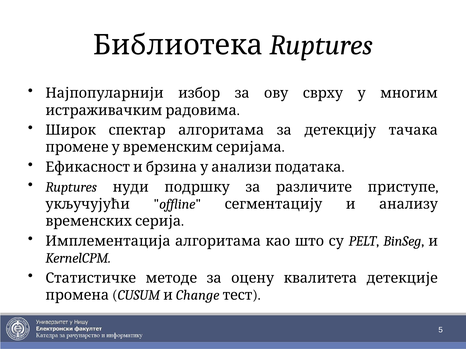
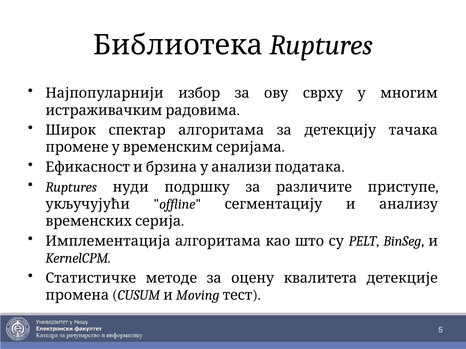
Change: Change -> Moving
